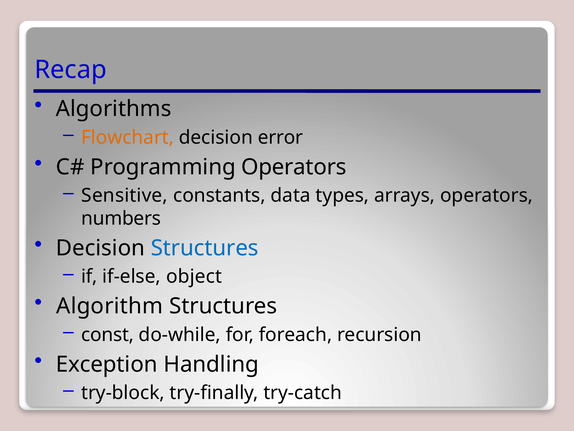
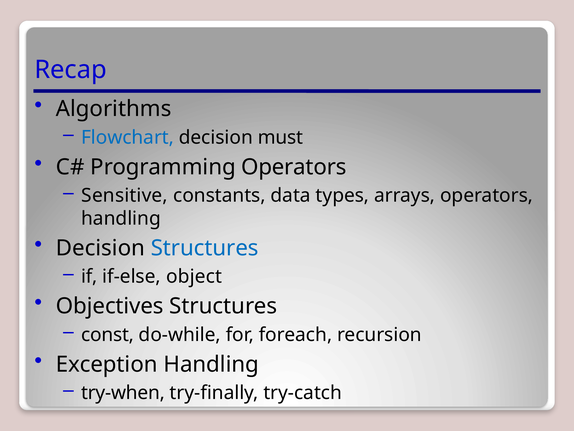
Flowchart colour: orange -> blue
error: error -> must
numbers at (121, 218): numbers -> handling
Algorithm: Algorithm -> Objectives
try-block: try-block -> try-when
